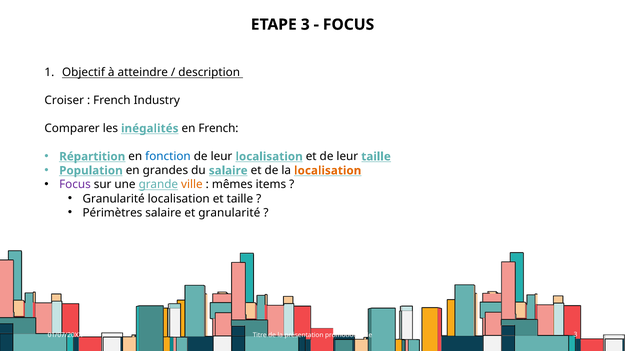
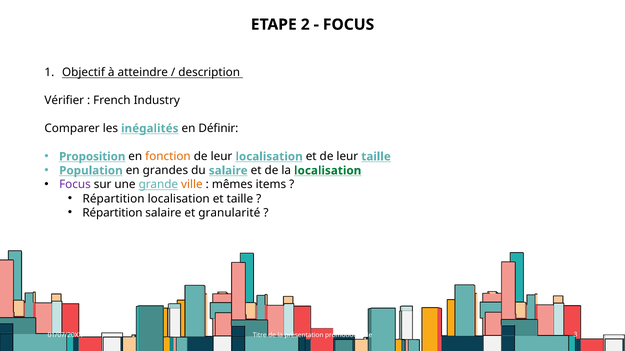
ETAPE 3: 3 -> 2
Croiser: Croiser -> Vérifier
en French: French -> Définir
Répartition: Répartition -> Proposition
fonction colour: blue -> orange
localisation at (328, 171) colour: orange -> green
Granularité at (114, 199): Granularité -> Répartition
Périmètres at (112, 213): Périmètres -> Répartition
